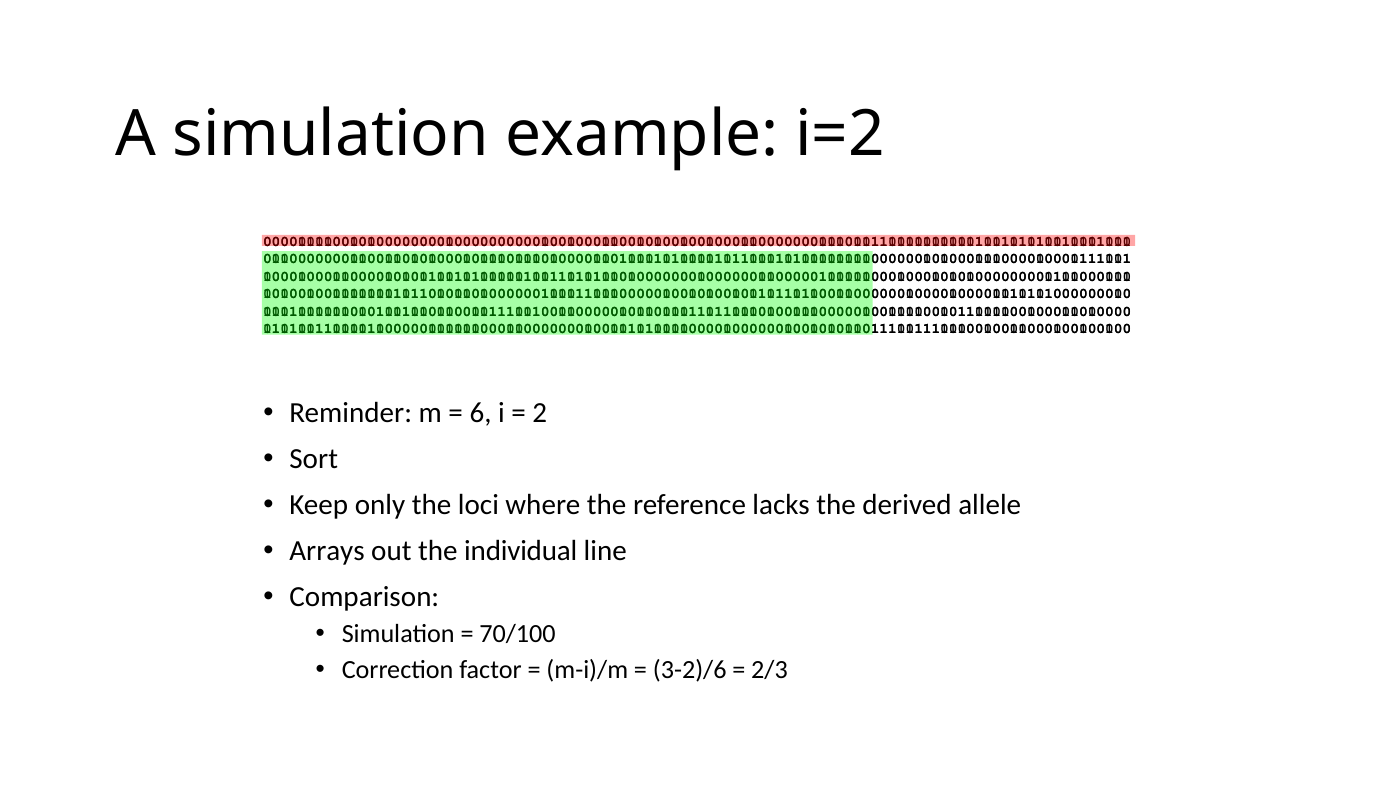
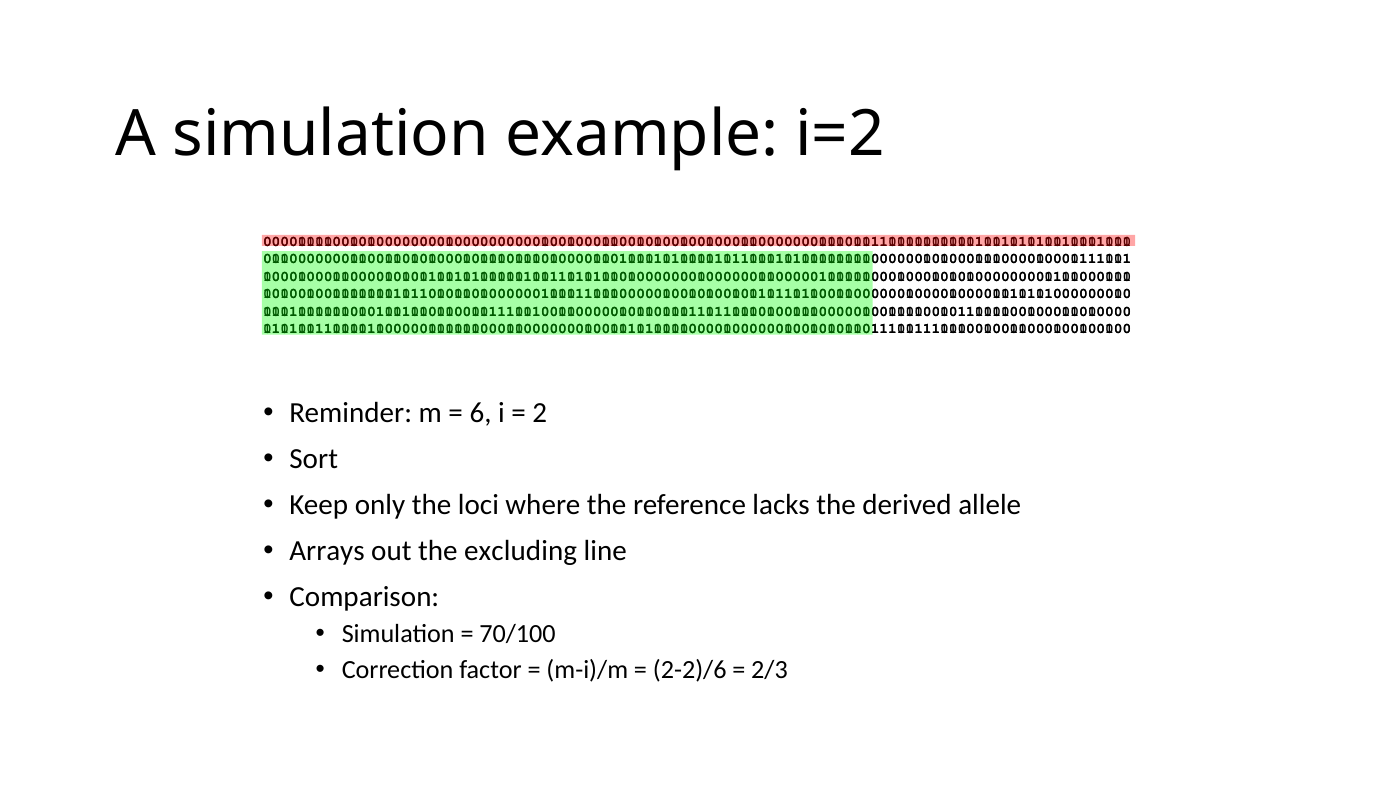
individual: individual -> excluding
3-2)/6: 3-2)/6 -> 2-2)/6
